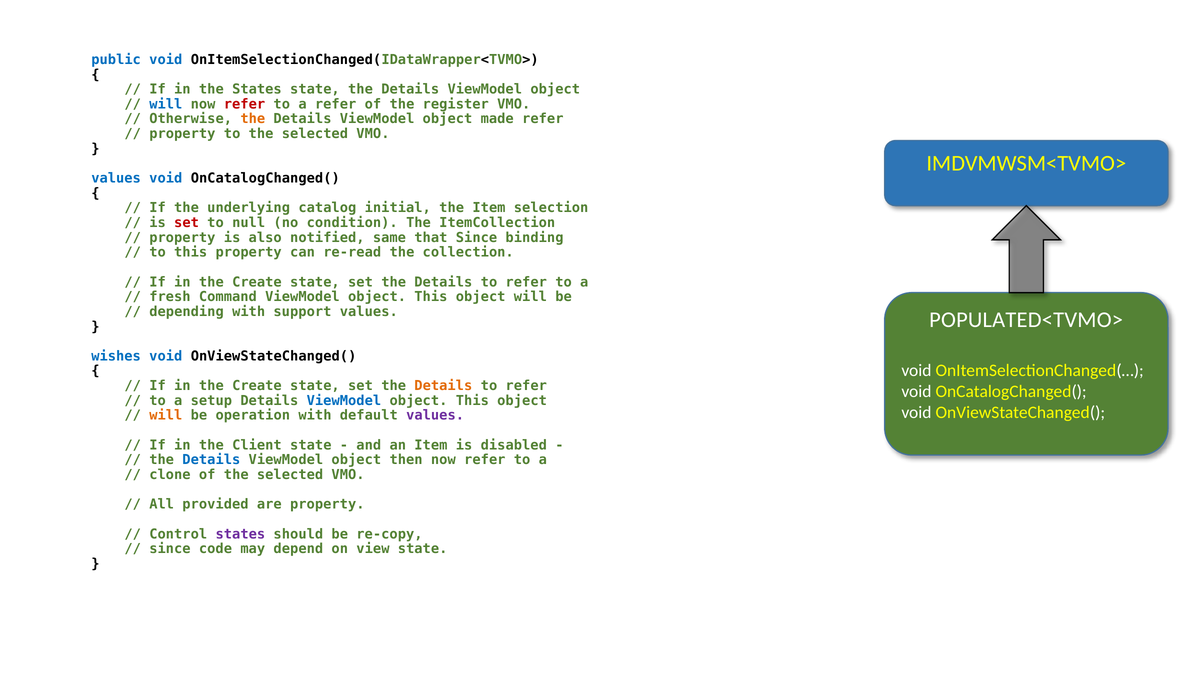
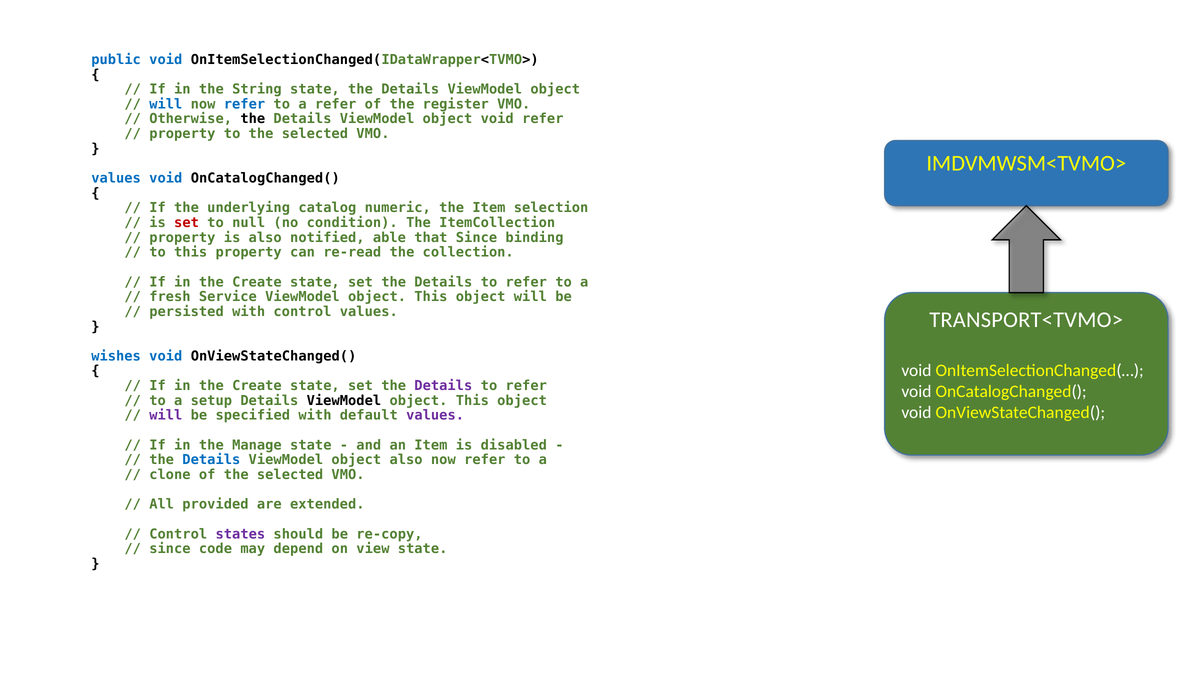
the States: States -> String
refer at (245, 104) colour: red -> blue
the at (253, 119) colour: orange -> black
object made: made -> void
initial: initial -> numeric
same: same -> able
Command: Command -> Service
depending: depending -> persisted
with support: support -> control
POPULATED<TVMO>: POPULATED<TVMO> -> TRANSPORT<TVMO>
Details at (443, 386) colour: orange -> purple
ViewModel at (344, 401) colour: blue -> black
will at (166, 415) colour: orange -> purple
operation: operation -> specified
Client: Client -> Manage
object then: then -> also
are property: property -> extended
